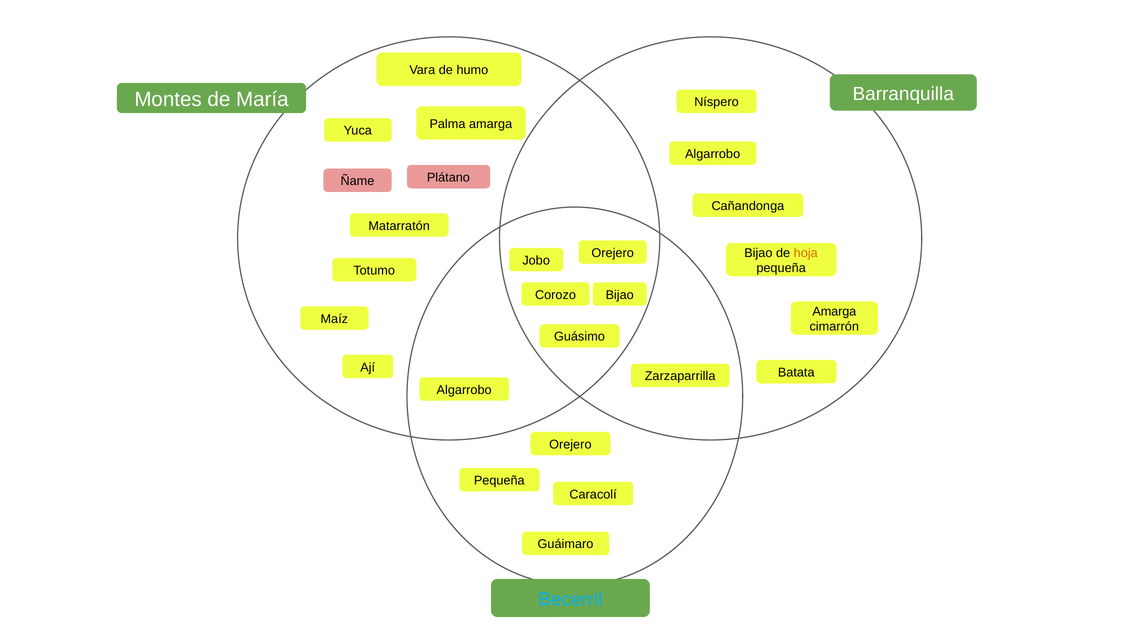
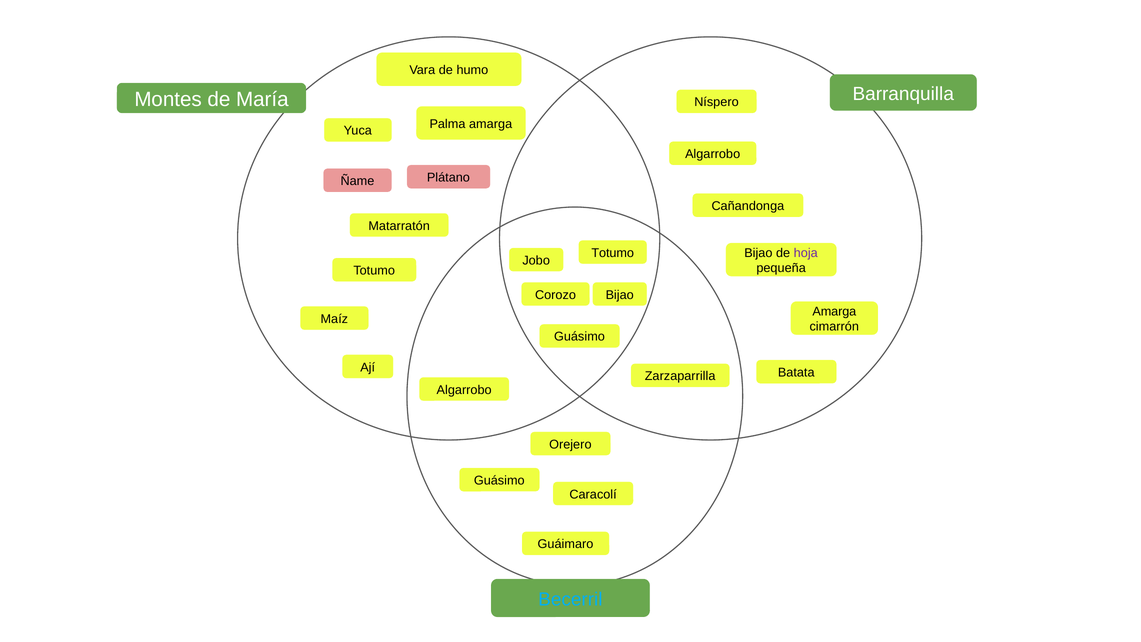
Orejero at (613, 253): Orejero -> Totumo
hoja colour: orange -> purple
Pequeña at (499, 480): Pequeña -> Guásimo
